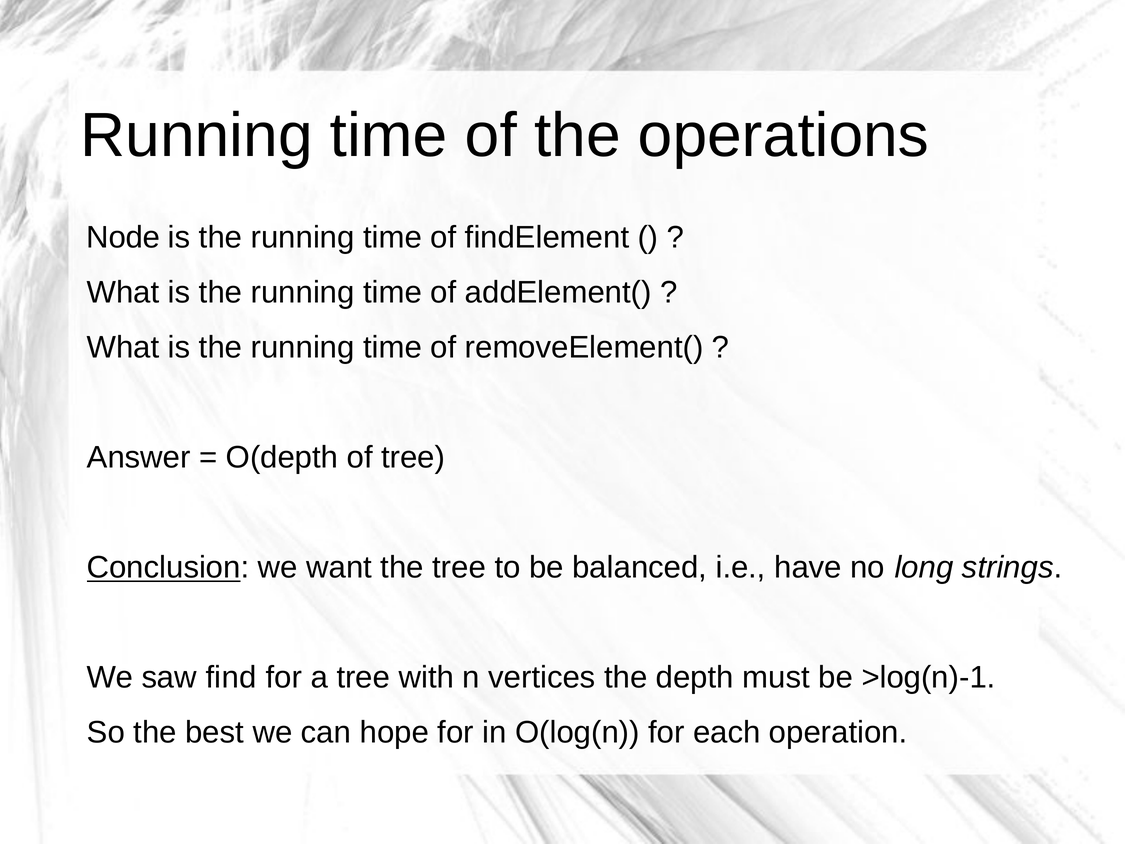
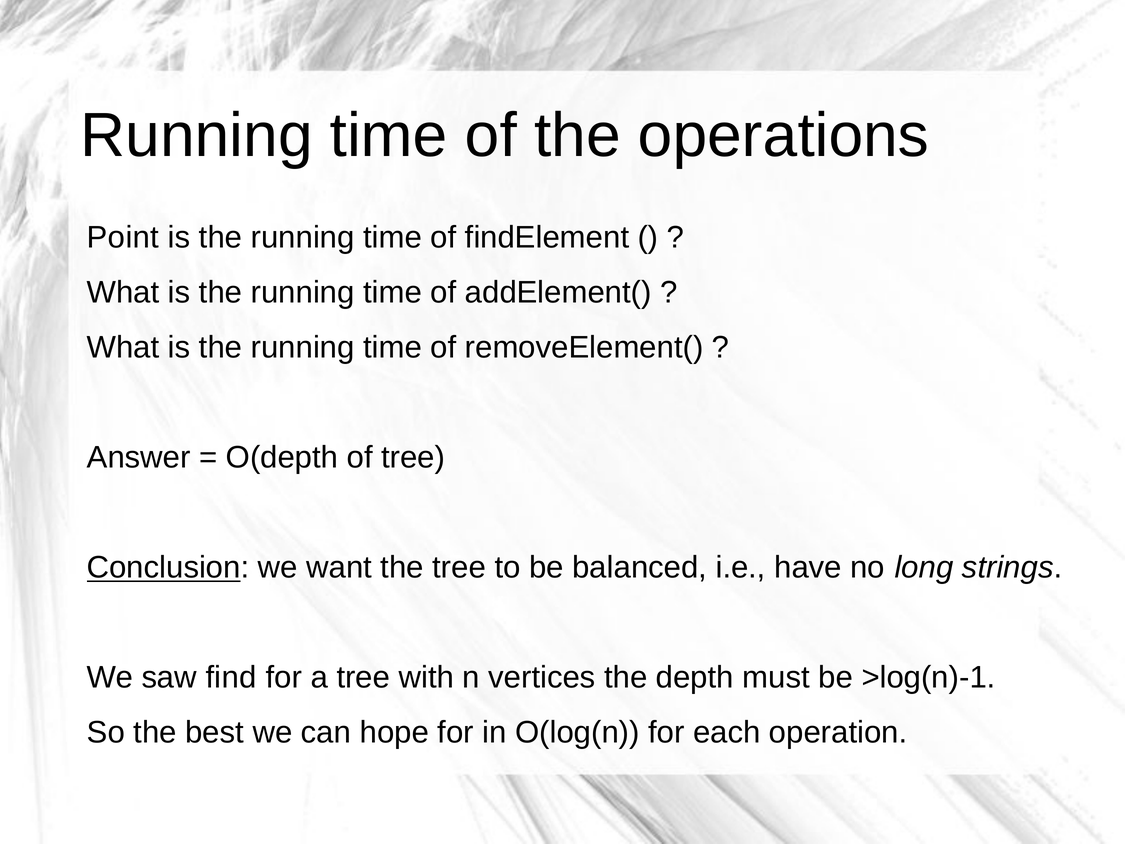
Node: Node -> Point
